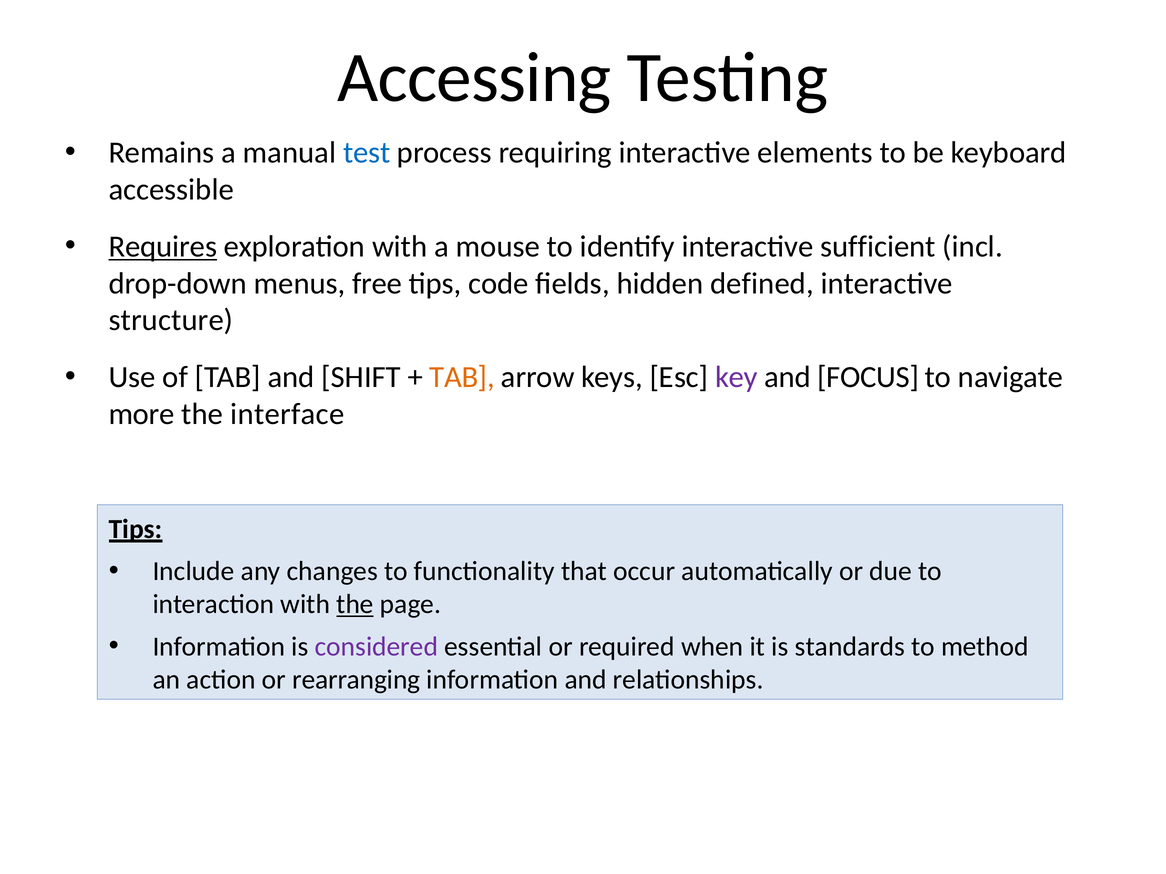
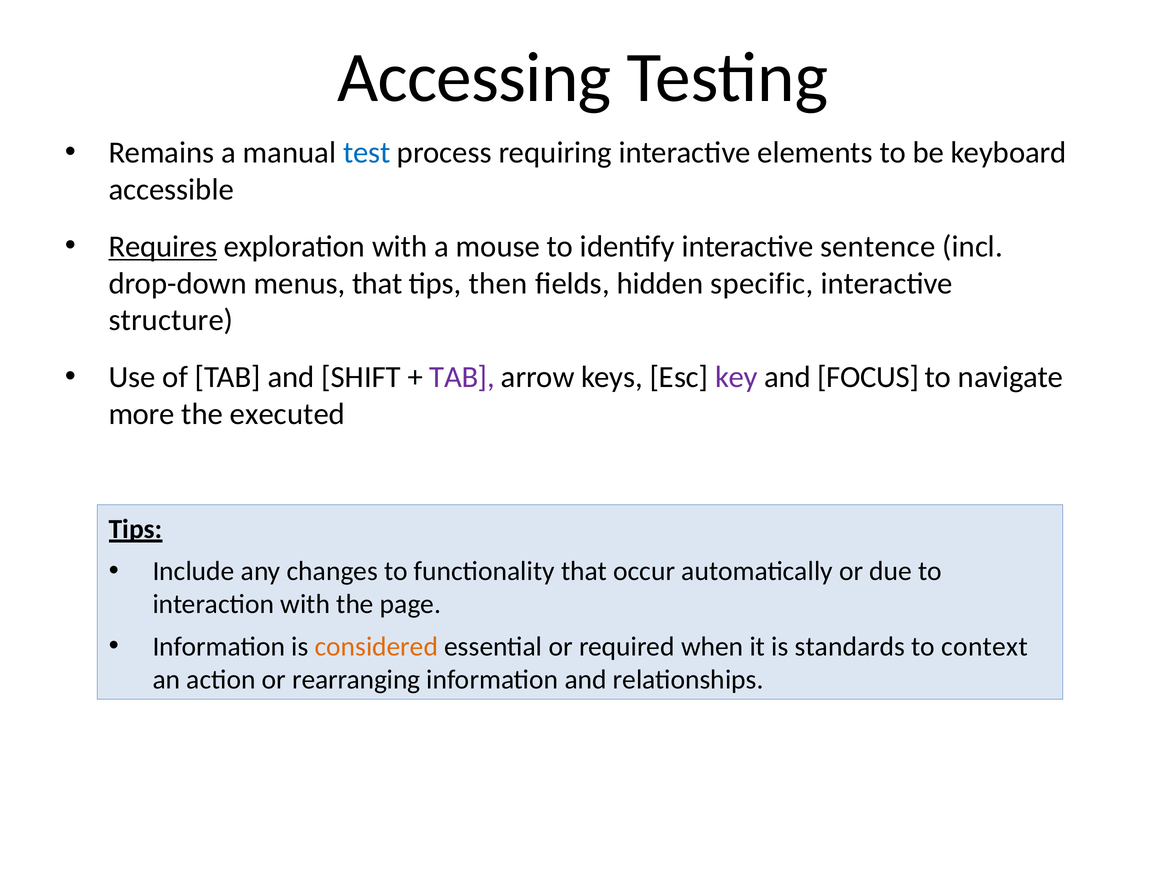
sufficient: sufficient -> sentence
menus free: free -> that
code: code -> then
defined: defined -> specific
TAB at (462, 378) colour: orange -> purple
interface: interface -> executed
the at (355, 605) underline: present -> none
considered colour: purple -> orange
method: method -> context
